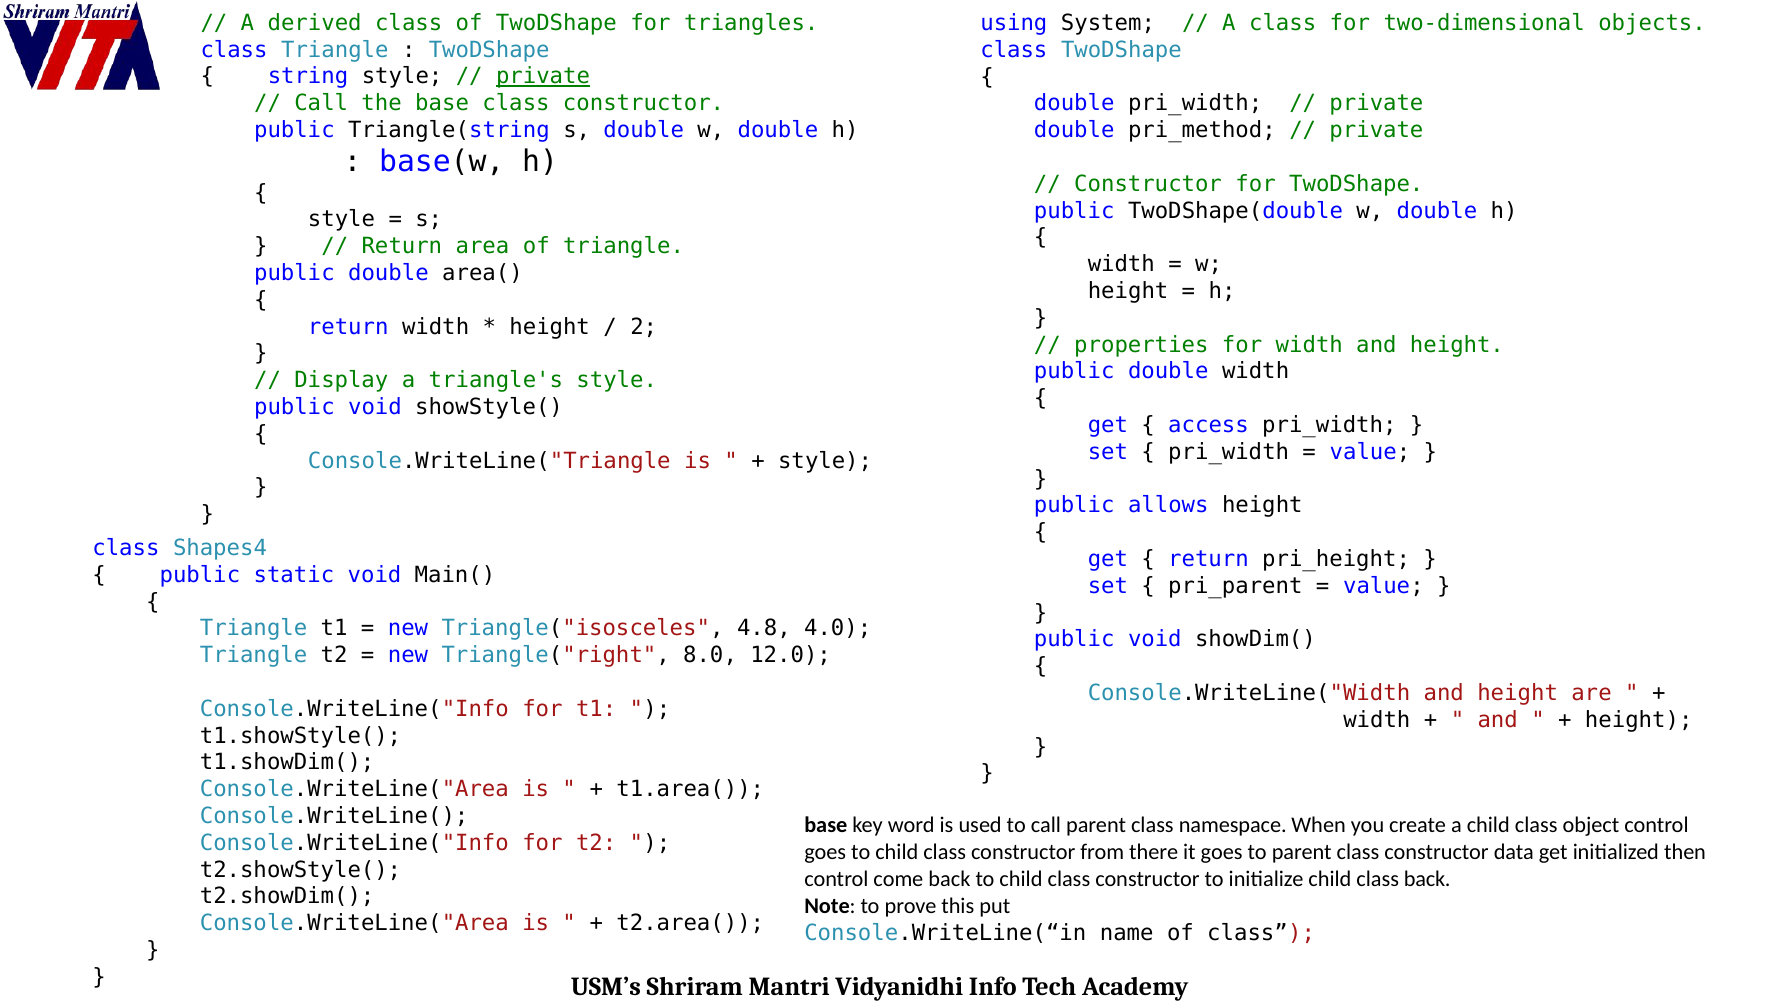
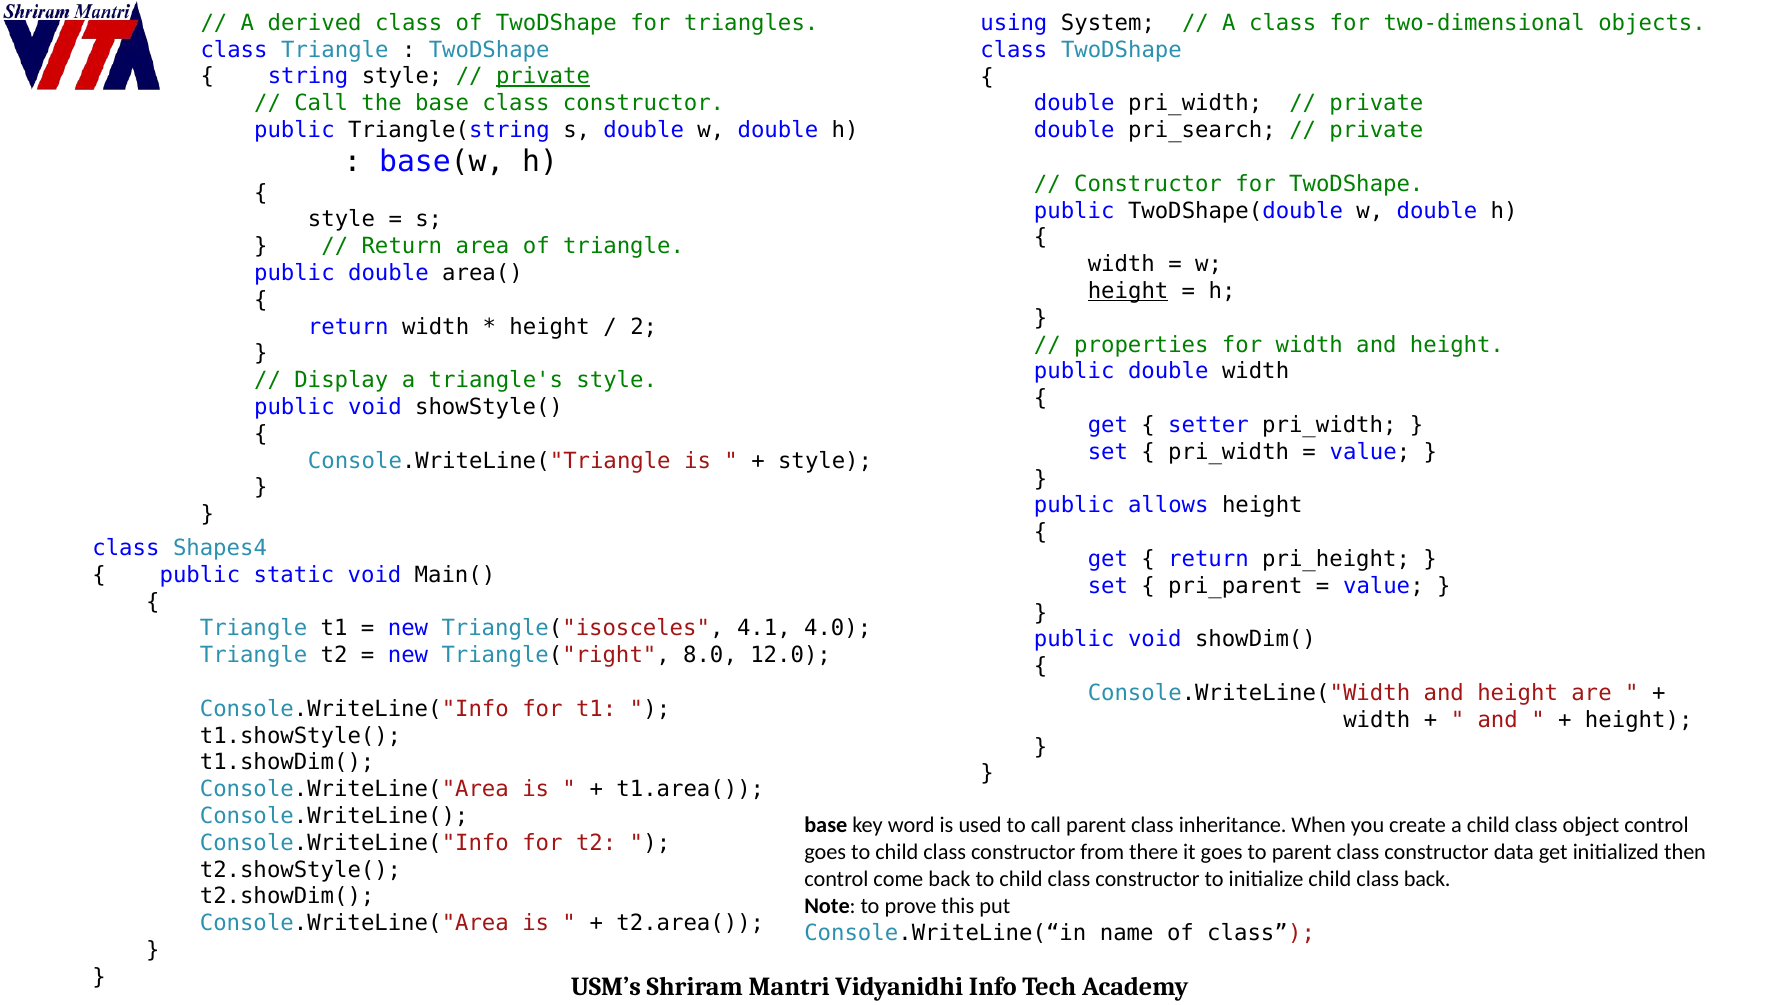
pri_method: pri_method -> pri_search
height at (1128, 291) underline: none -> present
access: access -> setter
4.8: 4.8 -> 4.1
namespace: namespace -> inheritance
